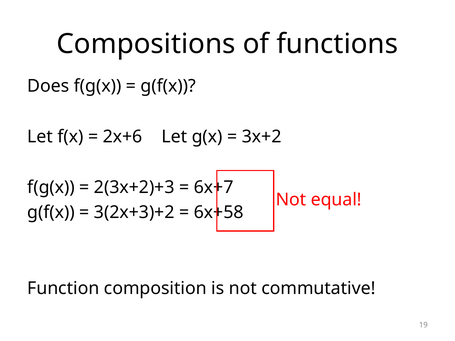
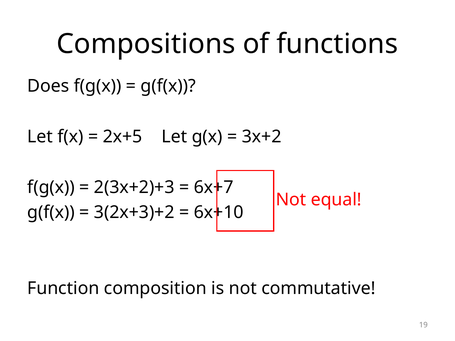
2x+6: 2x+6 -> 2x+5
6x+58: 6x+58 -> 6x+10
